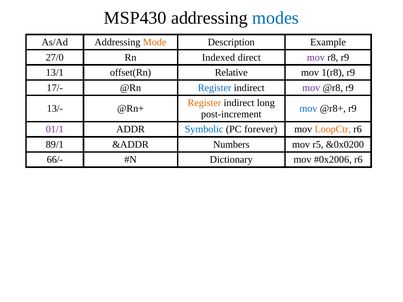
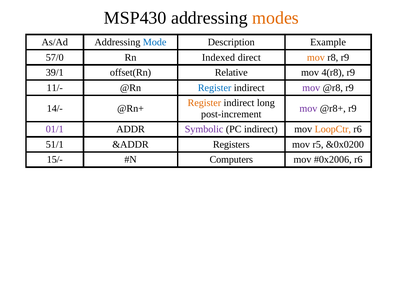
modes colour: blue -> orange
Mode colour: orange -> blue
27/0: 27/0 -> 57/0
mov at (316, 57) colour: purple -> orange
13/1: 13/1 -> 39/1
1(r8: 1(r8 -> 4(r8
17/-: 17/- -> 11/-
13/-: 13/- -> 14/-
mov at (308, 109) colour: blue -> purple
Symbolic colour: blue -> purple
PC forever: forever -> indirect
89/1: 89/1 -> 51/1
Numbers: Numbers -> Registers
66/-: 66/- -> 15/-
Dictionary: Dictionary -> Computers
